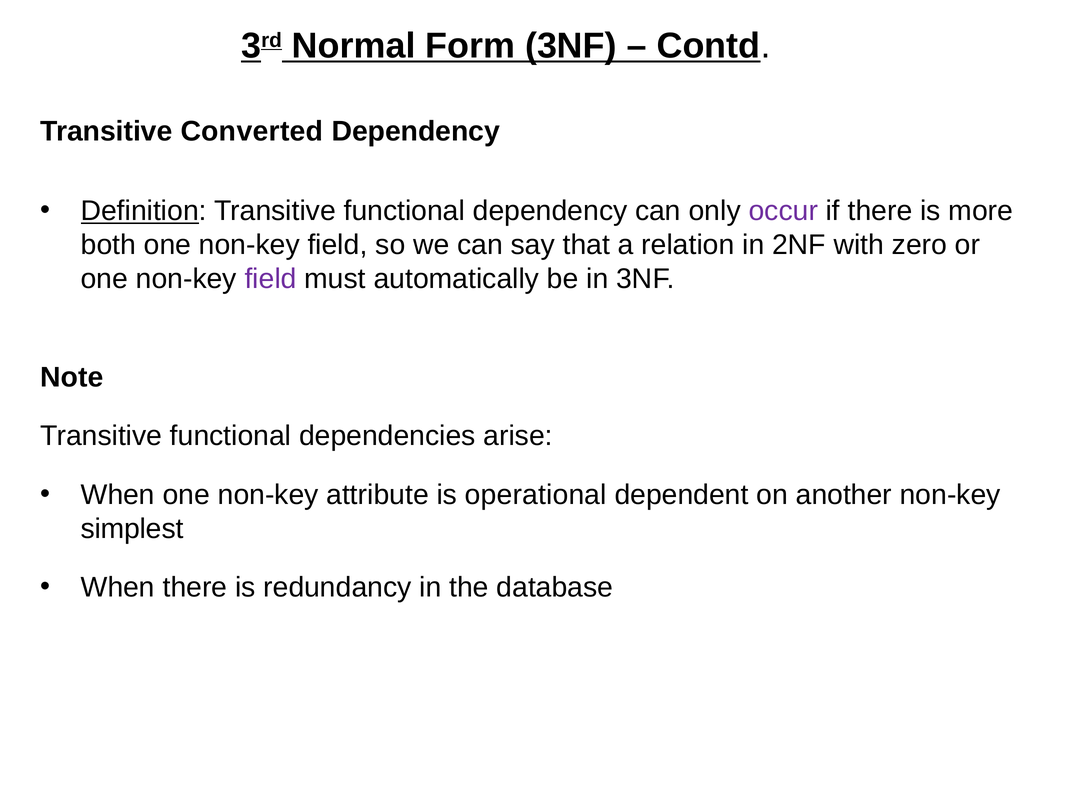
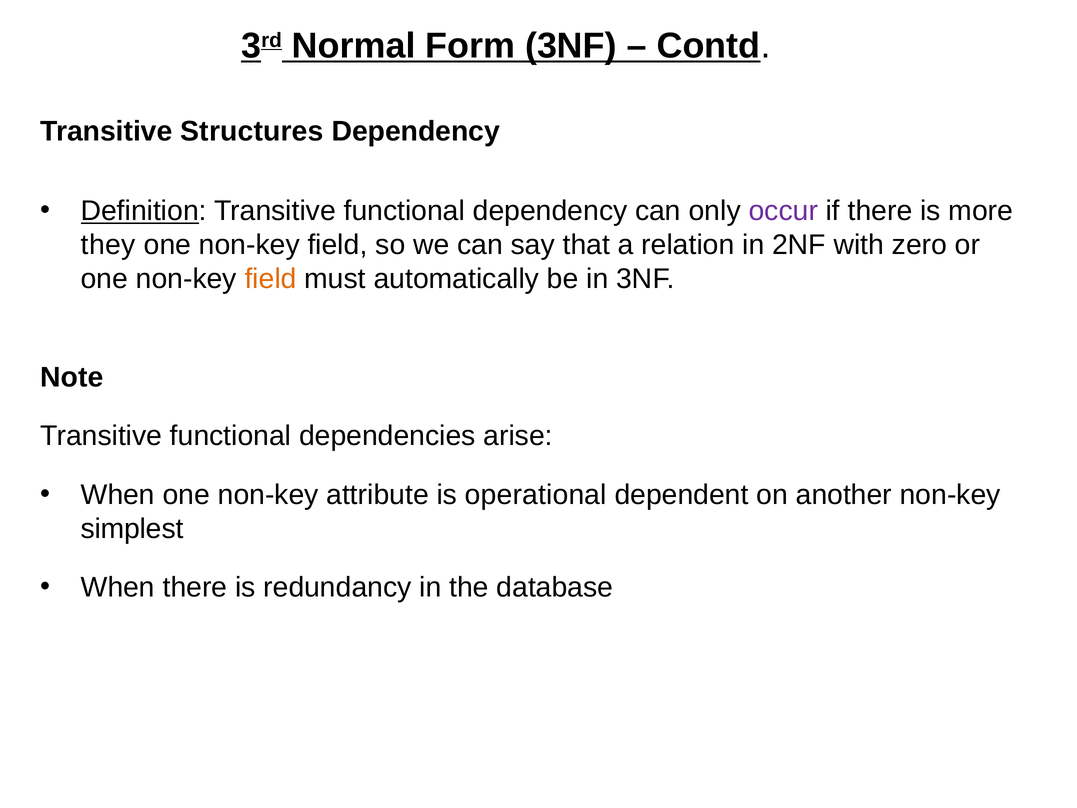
Converted: Converted -> Structures
both: both -> they
field at (271, 279) colour: purple -> orange
